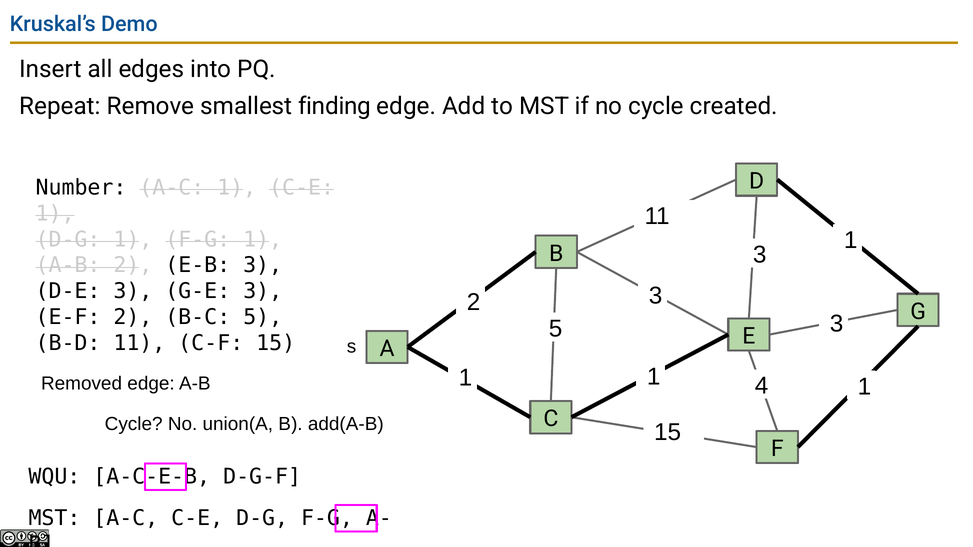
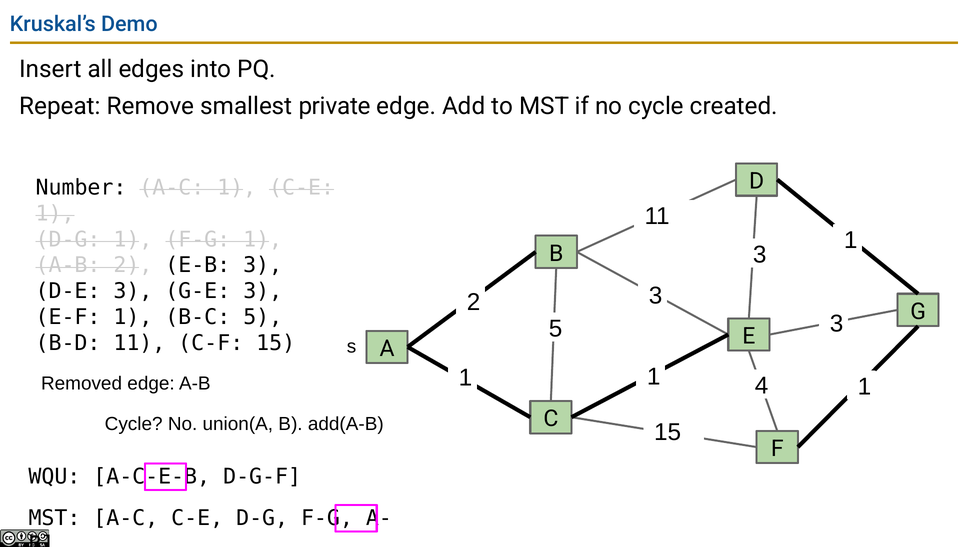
finding: finding -> private
E-F 2: 2 -> 1
